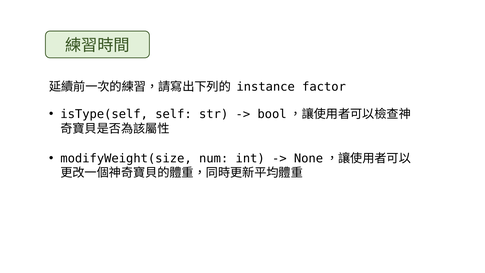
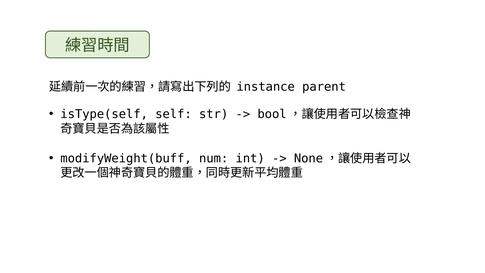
factor: factor -> parent
modifyWeight(size: modifyWeight(size -> modifyWeight(buff
